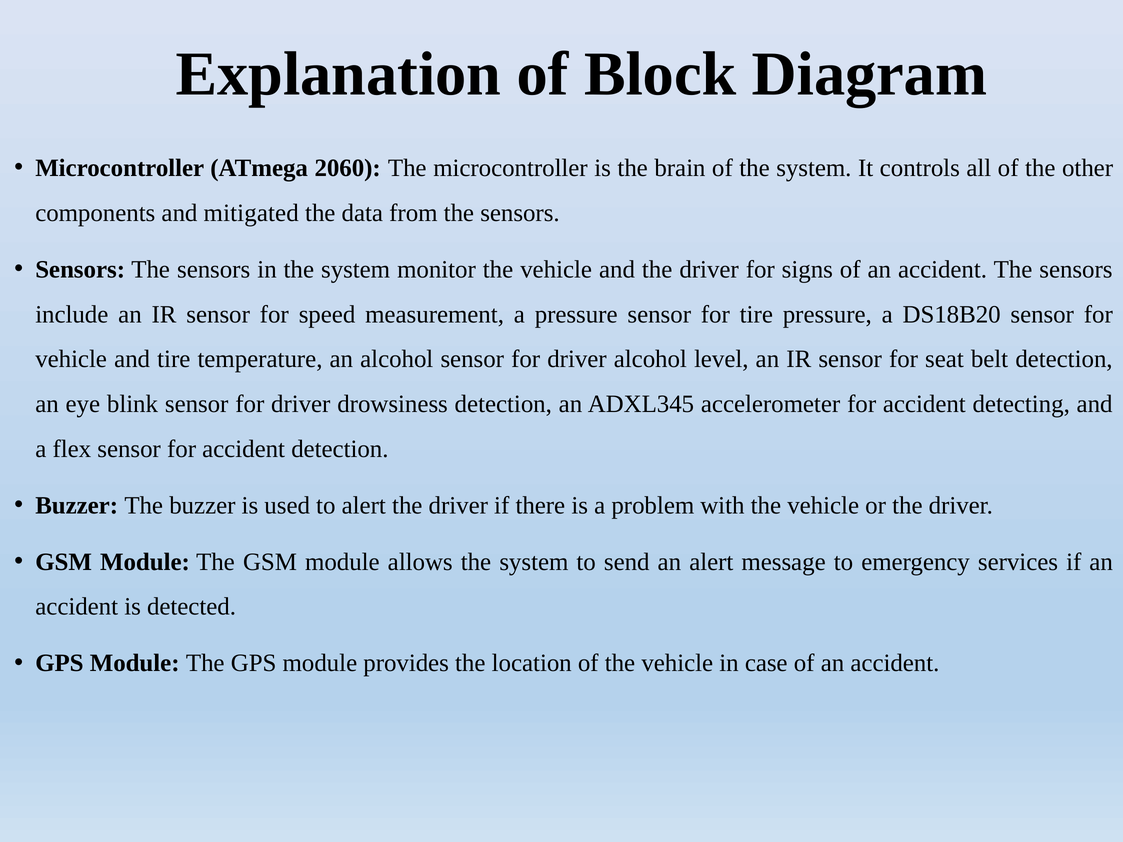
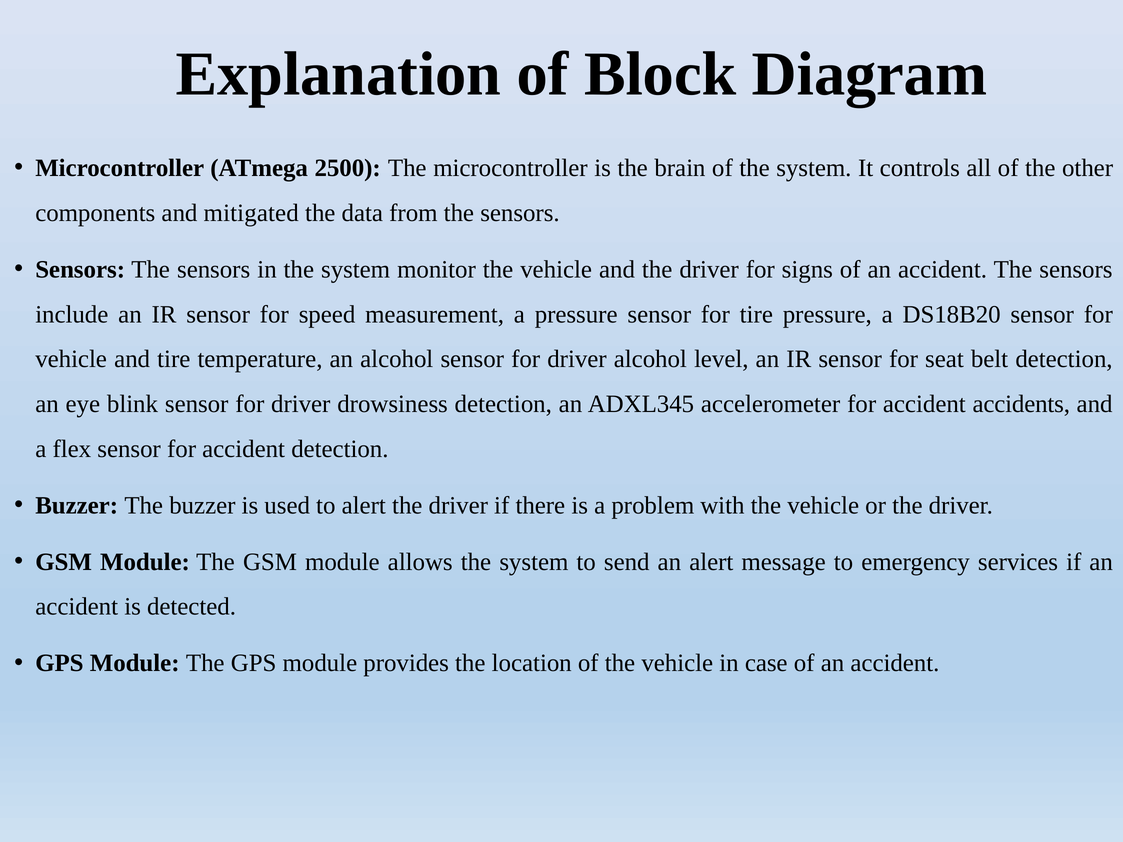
2060: 2060 -> 2500
detecting: detecting -> accidents
